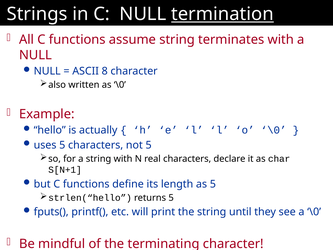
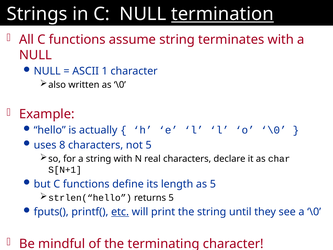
8: 8 -> 1
uses 5: 5 -> 8
etc underline: none -> present
